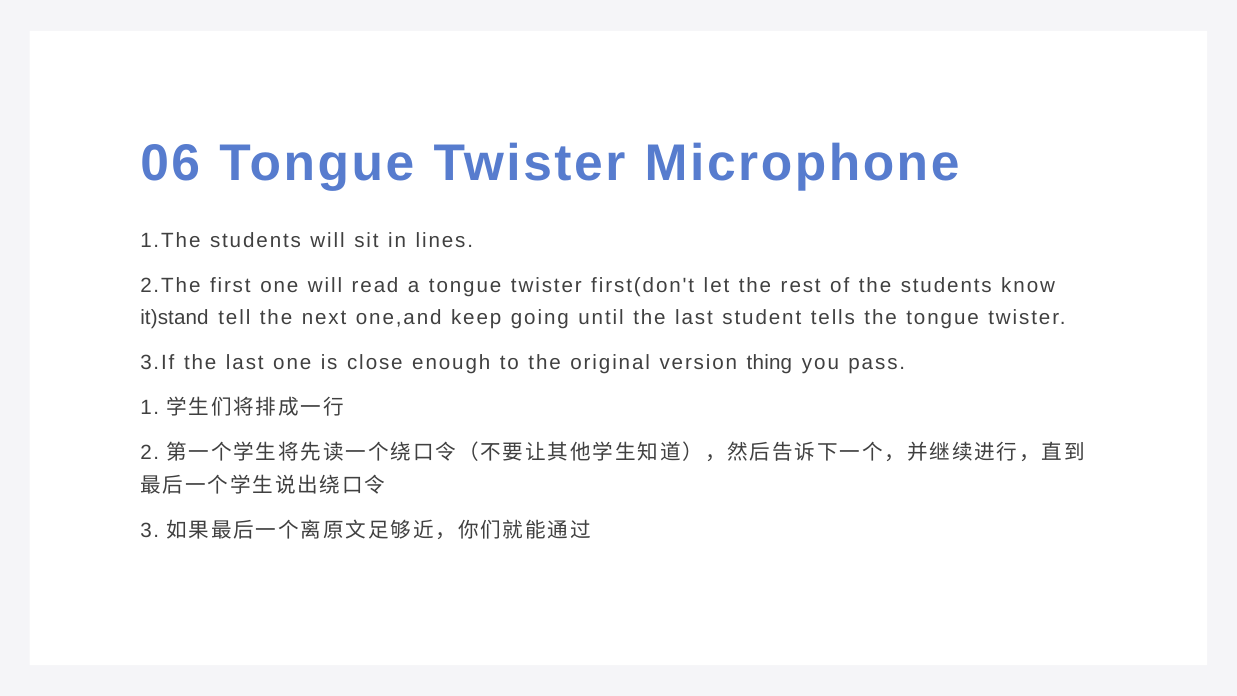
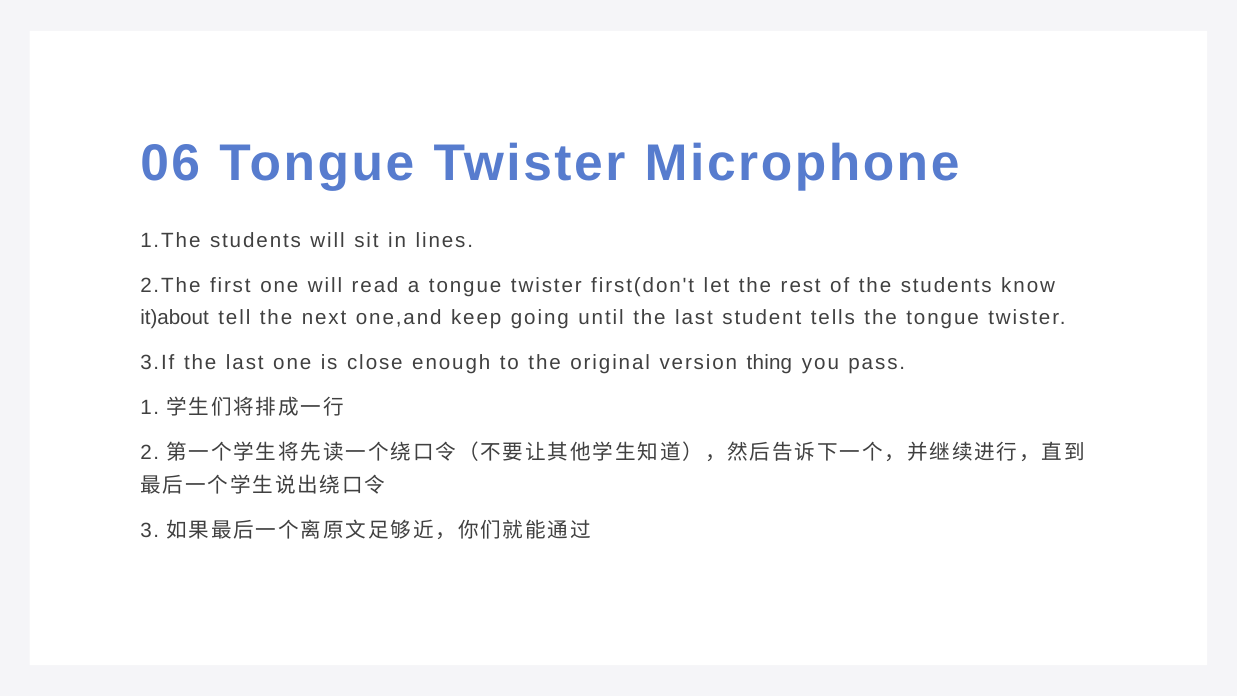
it)stand: it)stand -> it)about
